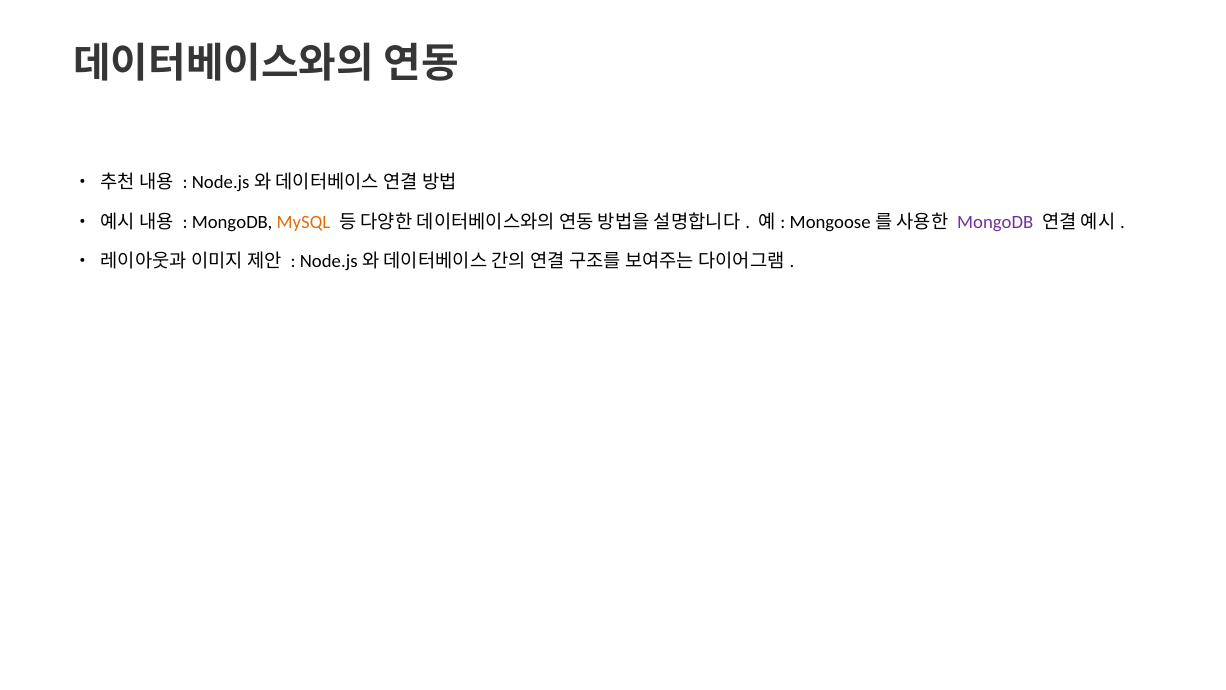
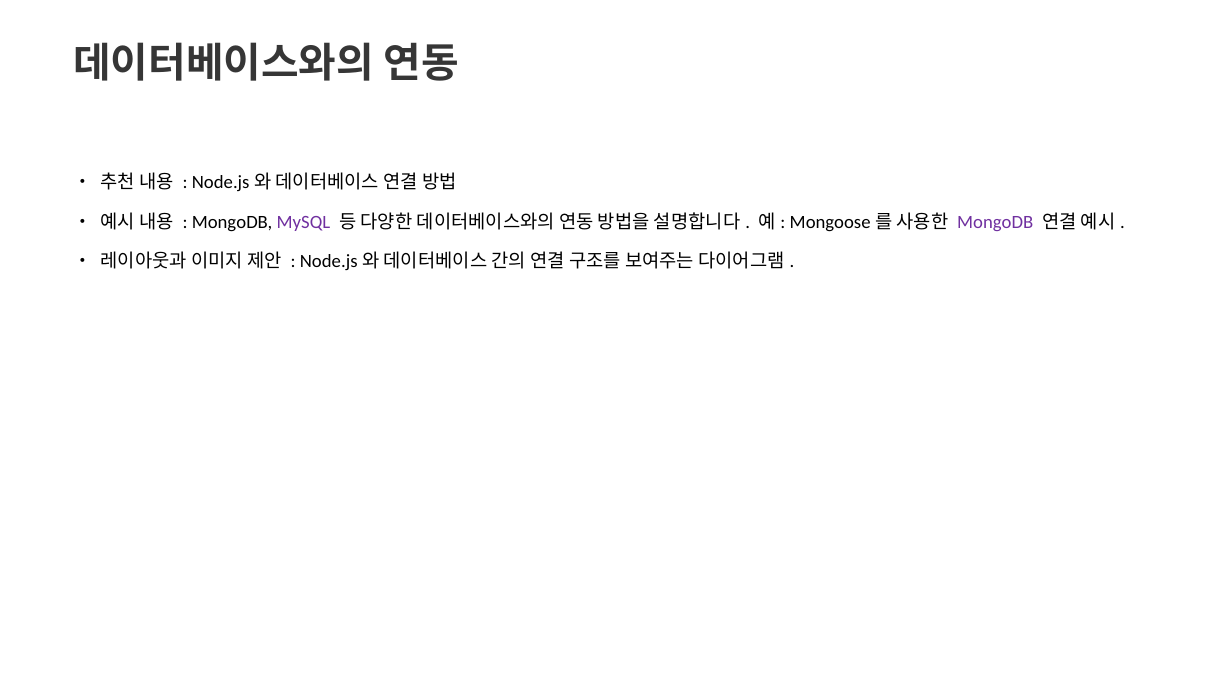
MySQL colour: orange -> purple
